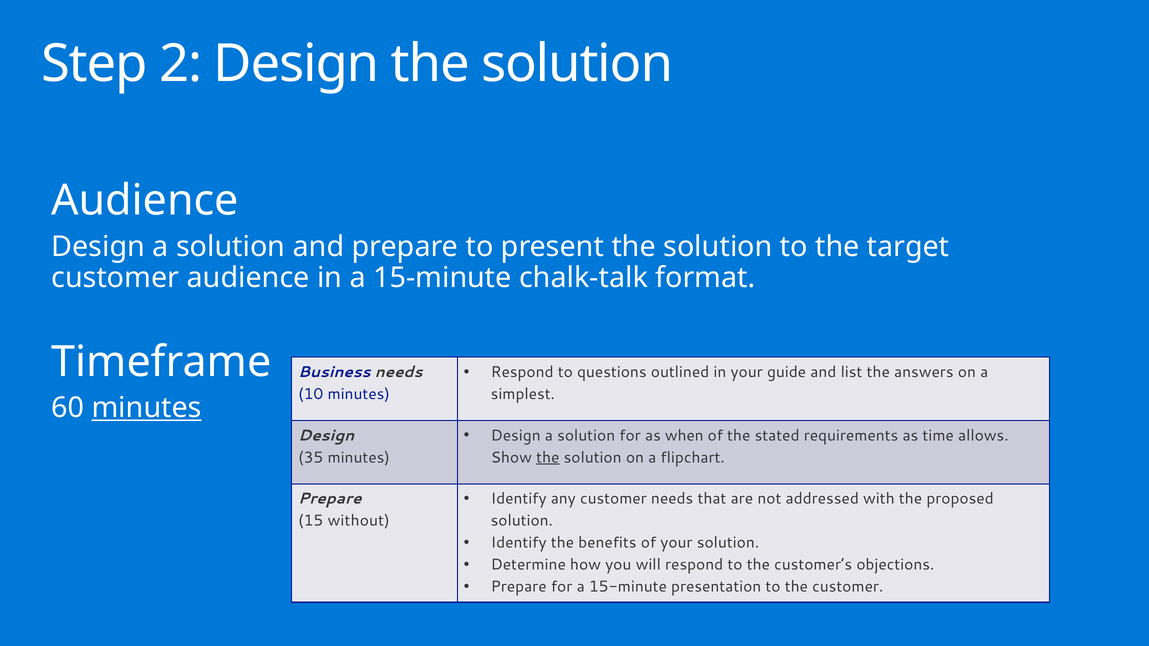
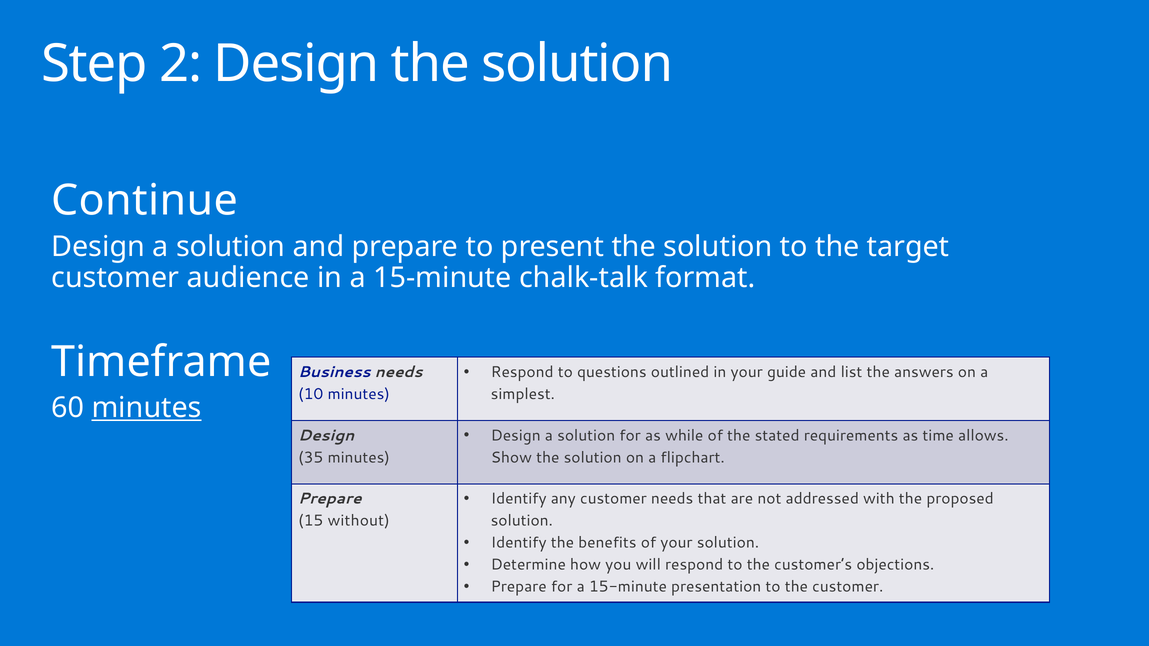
Audience at (145, 201): Audience -> Continue
when: when -> while
the at (548, 458) underline: present -> none
